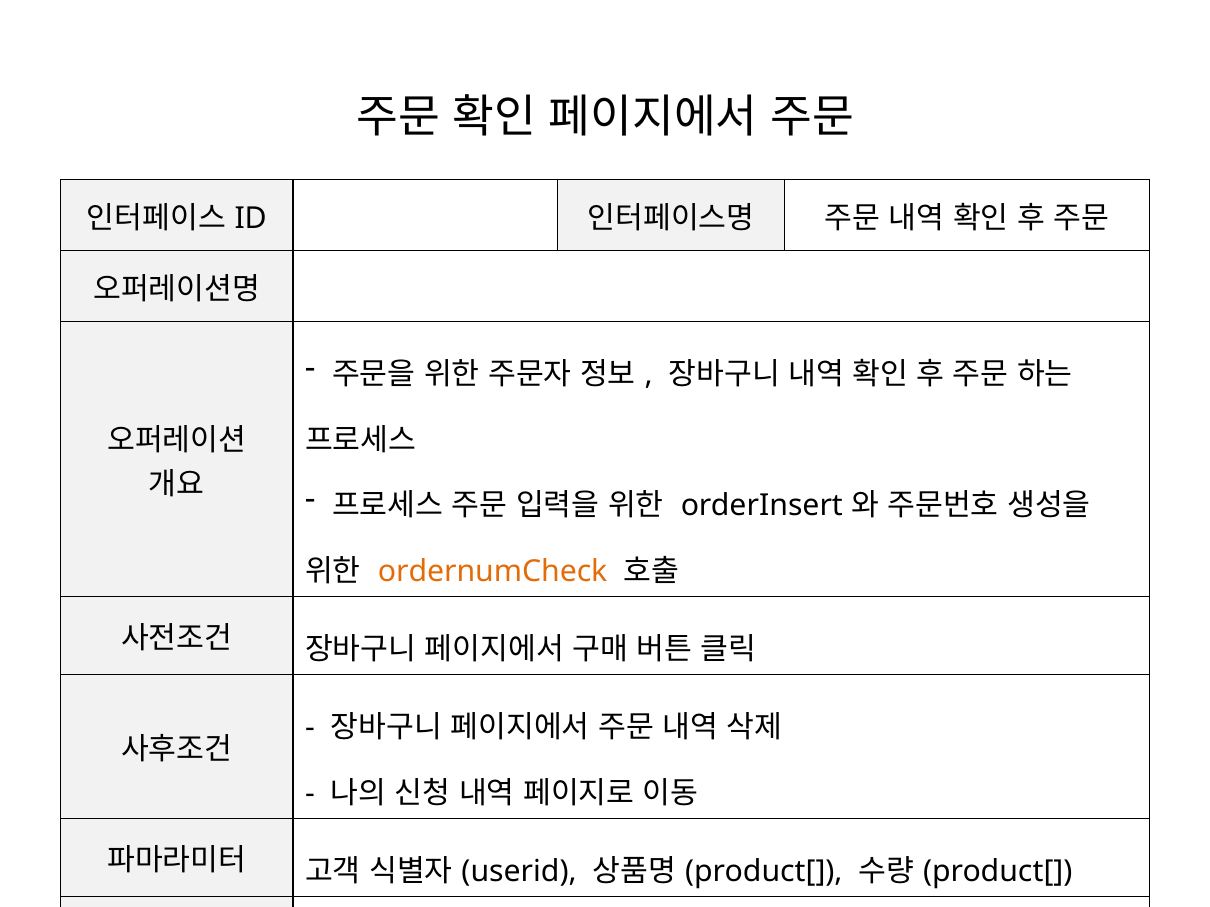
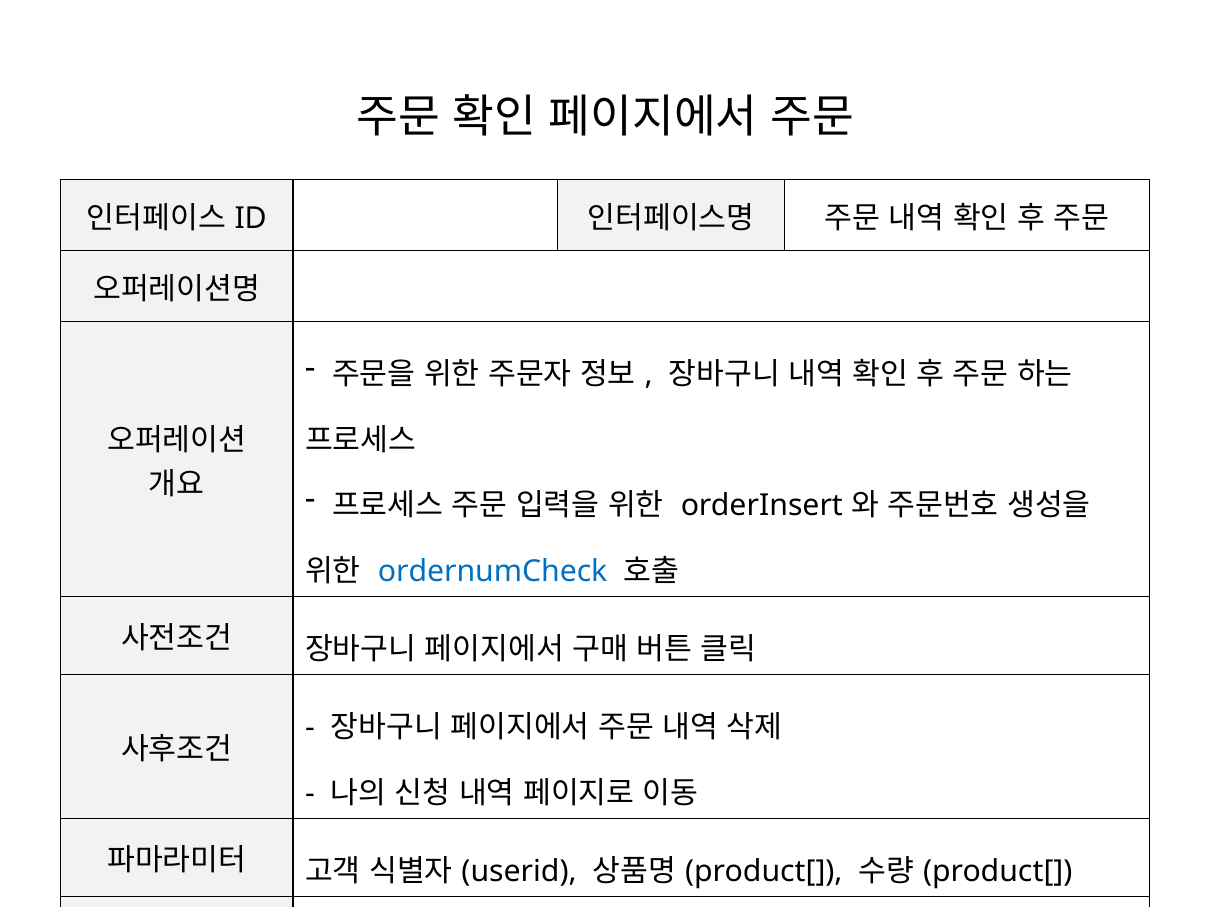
ordernumCheck colour: orange -> blue
